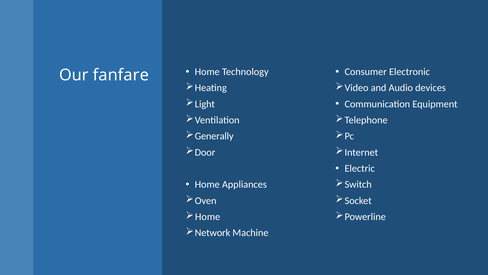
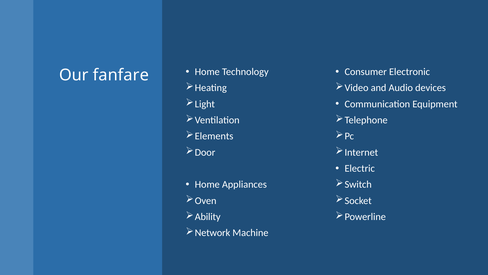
Generally: Generally -> Elements
Home at (208, 216): Home -> Ability
